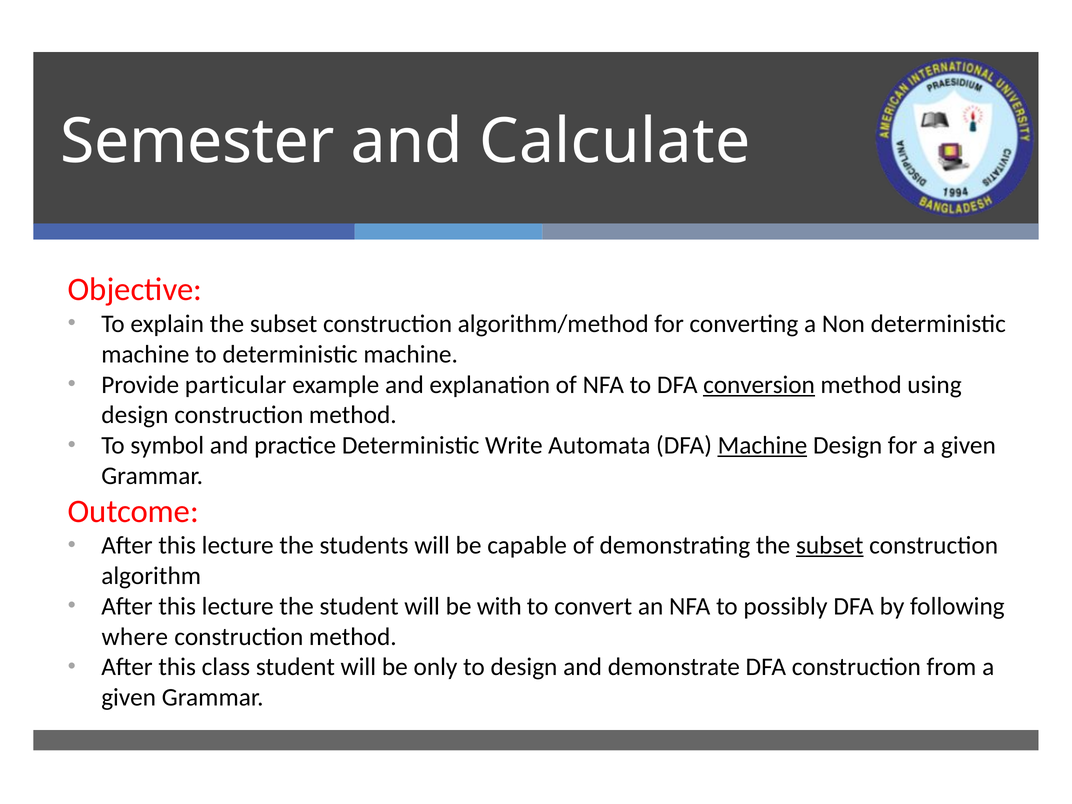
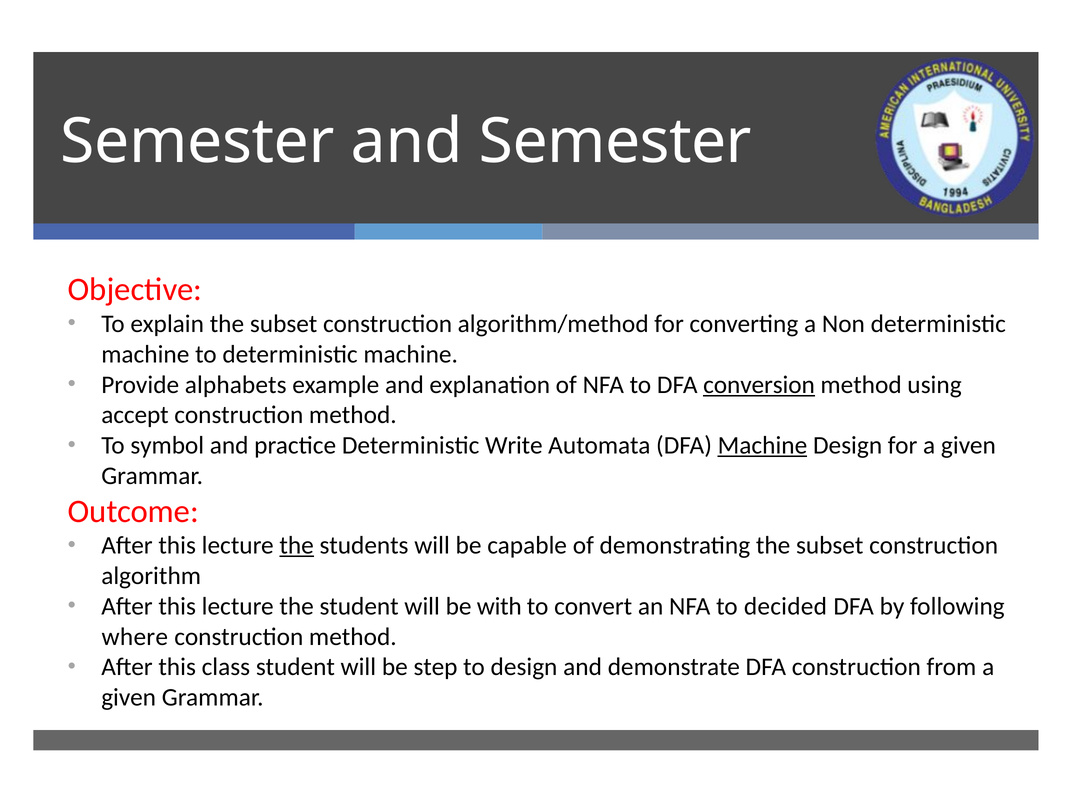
and Calculate: Calculate -> Semester
particular: particular -> alphabets
design at (135, 415): design -> accept
the at (297, 546) underline: none -> present
subset at (830, 546) underline: present -> none
possibly: possibly -> decided
only: only -> step
